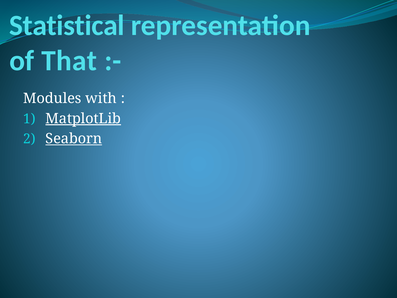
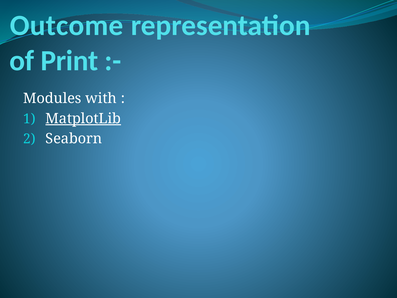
Statistical: Statistical -> Outcome
That: That -> Print
Seaborn underline: present -> none
